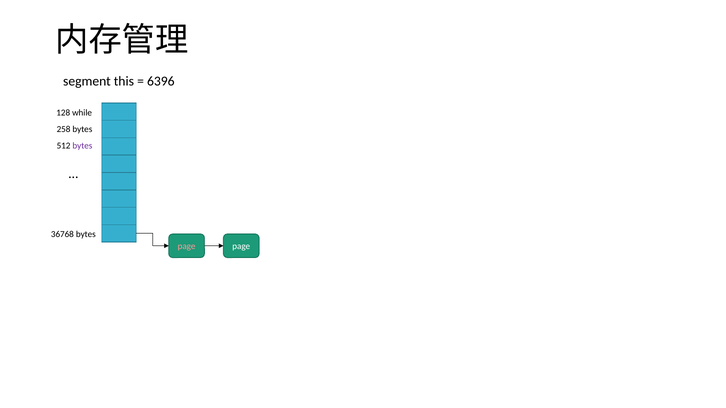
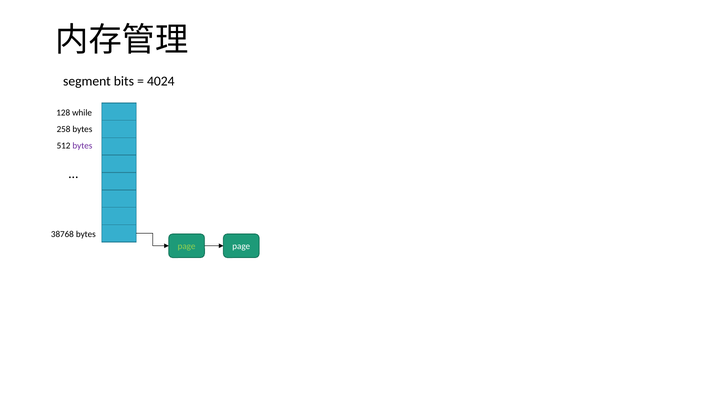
this: this -> bits
6396: 6396 -> 4024
36768: 36768 -> 38768
page at (187, 247) colour: pink -> light green
